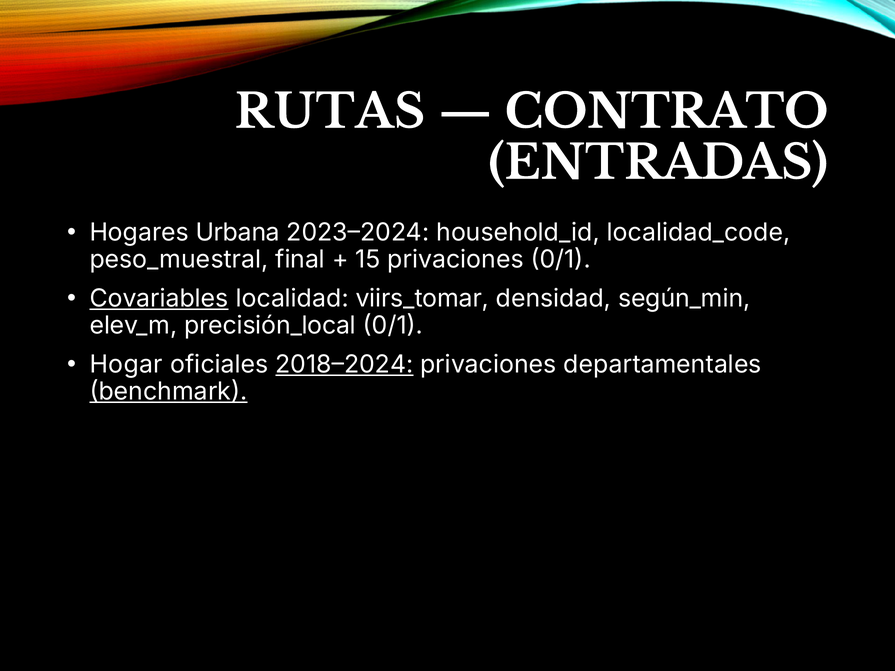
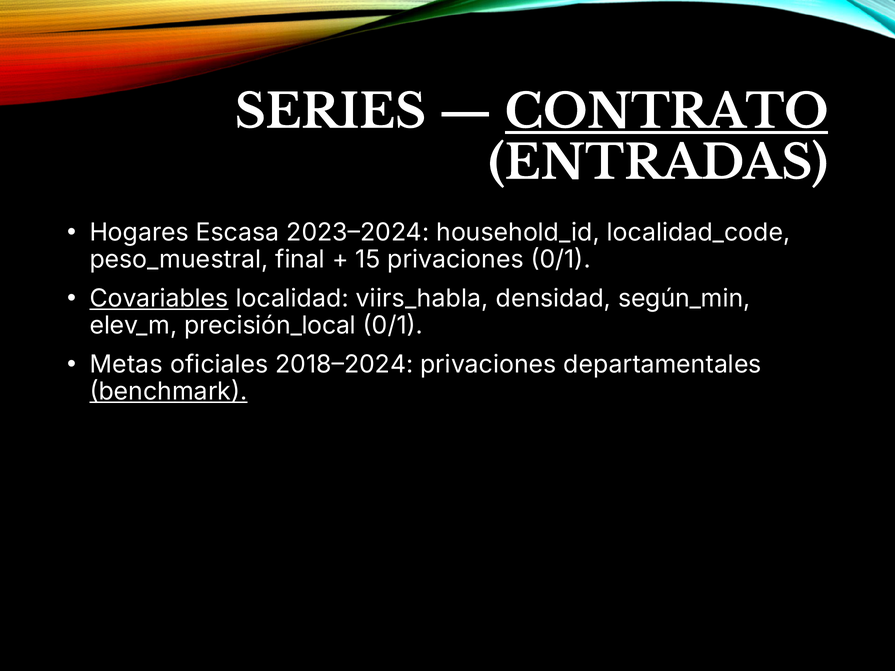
RUTAS: RUTAS -> SERIES
CONTRATO underline: none -> present
Urbana: Urbana -> Escasa
viirs_tomar: viirs_tomar -> viirs_habla
Hogar: Hogar -> Metas
2018–2024 underline: present -> none
